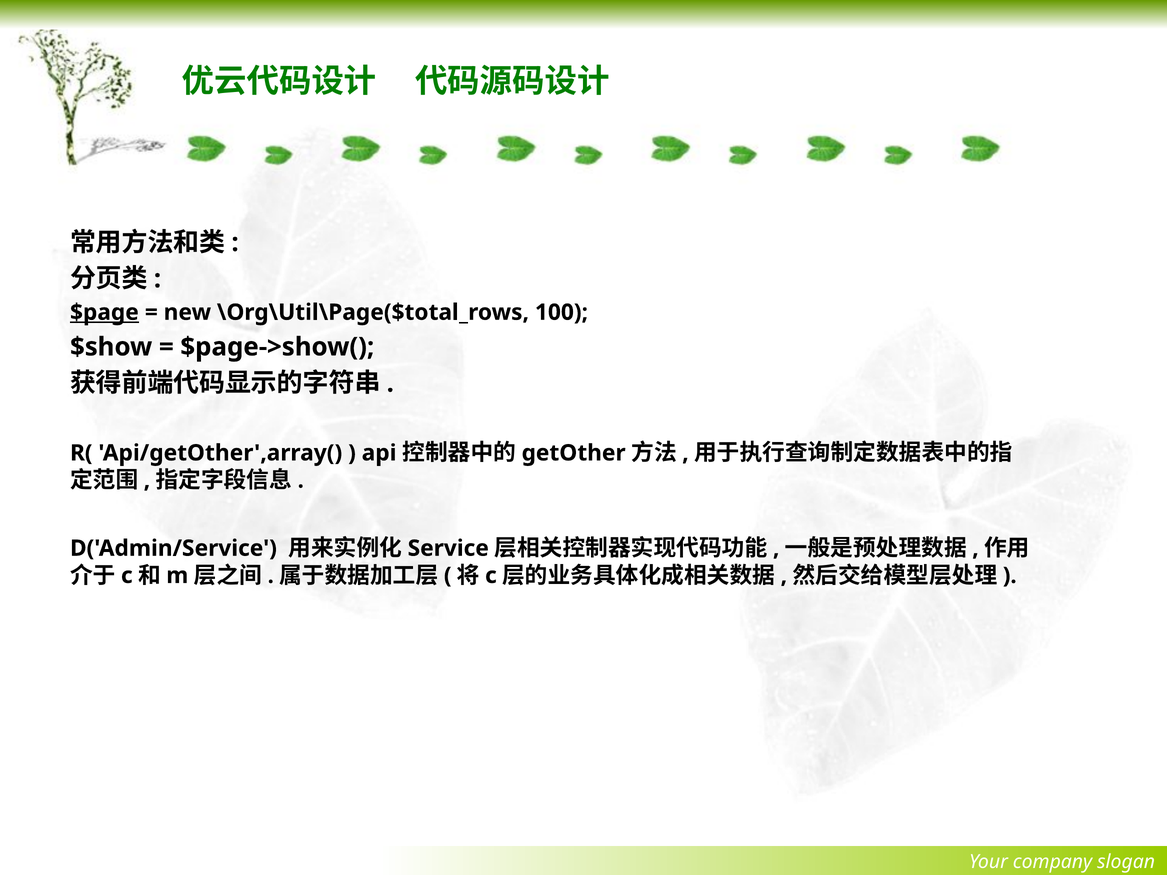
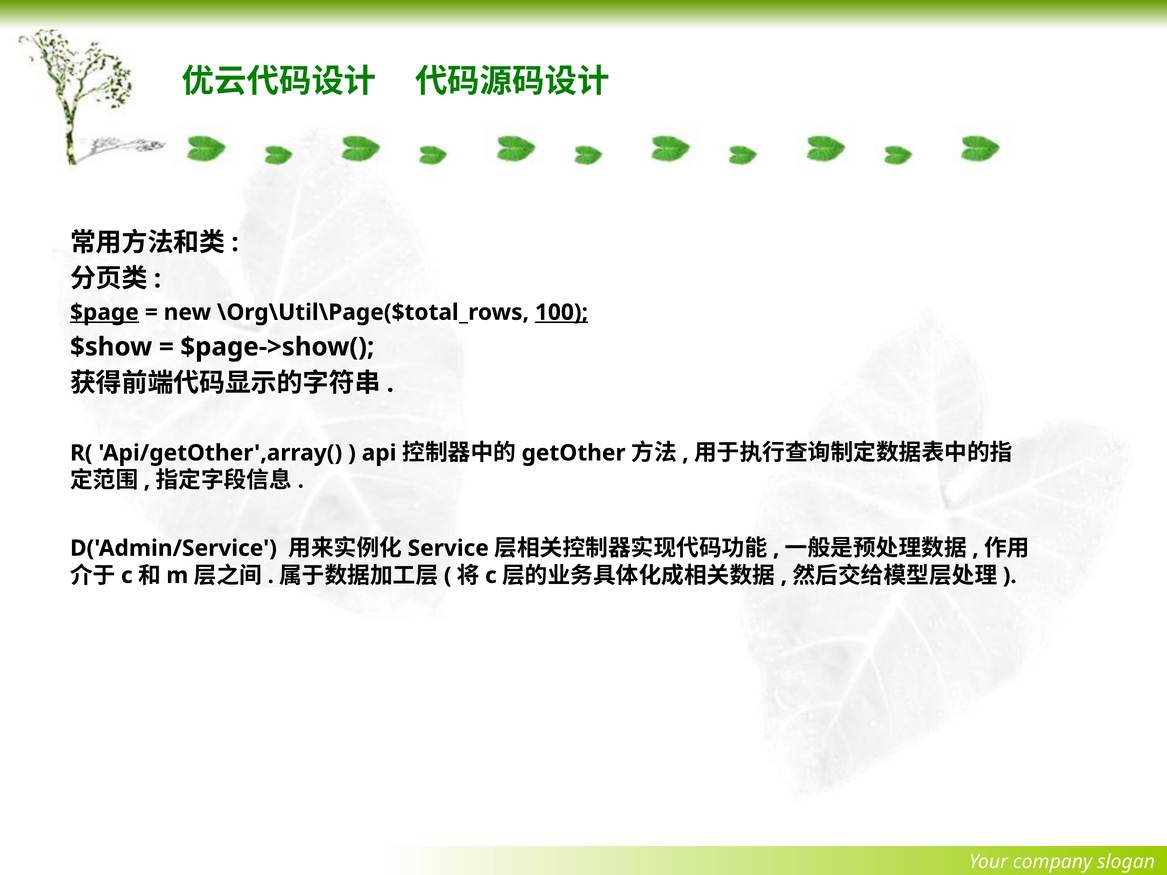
100 underline: none -> present
